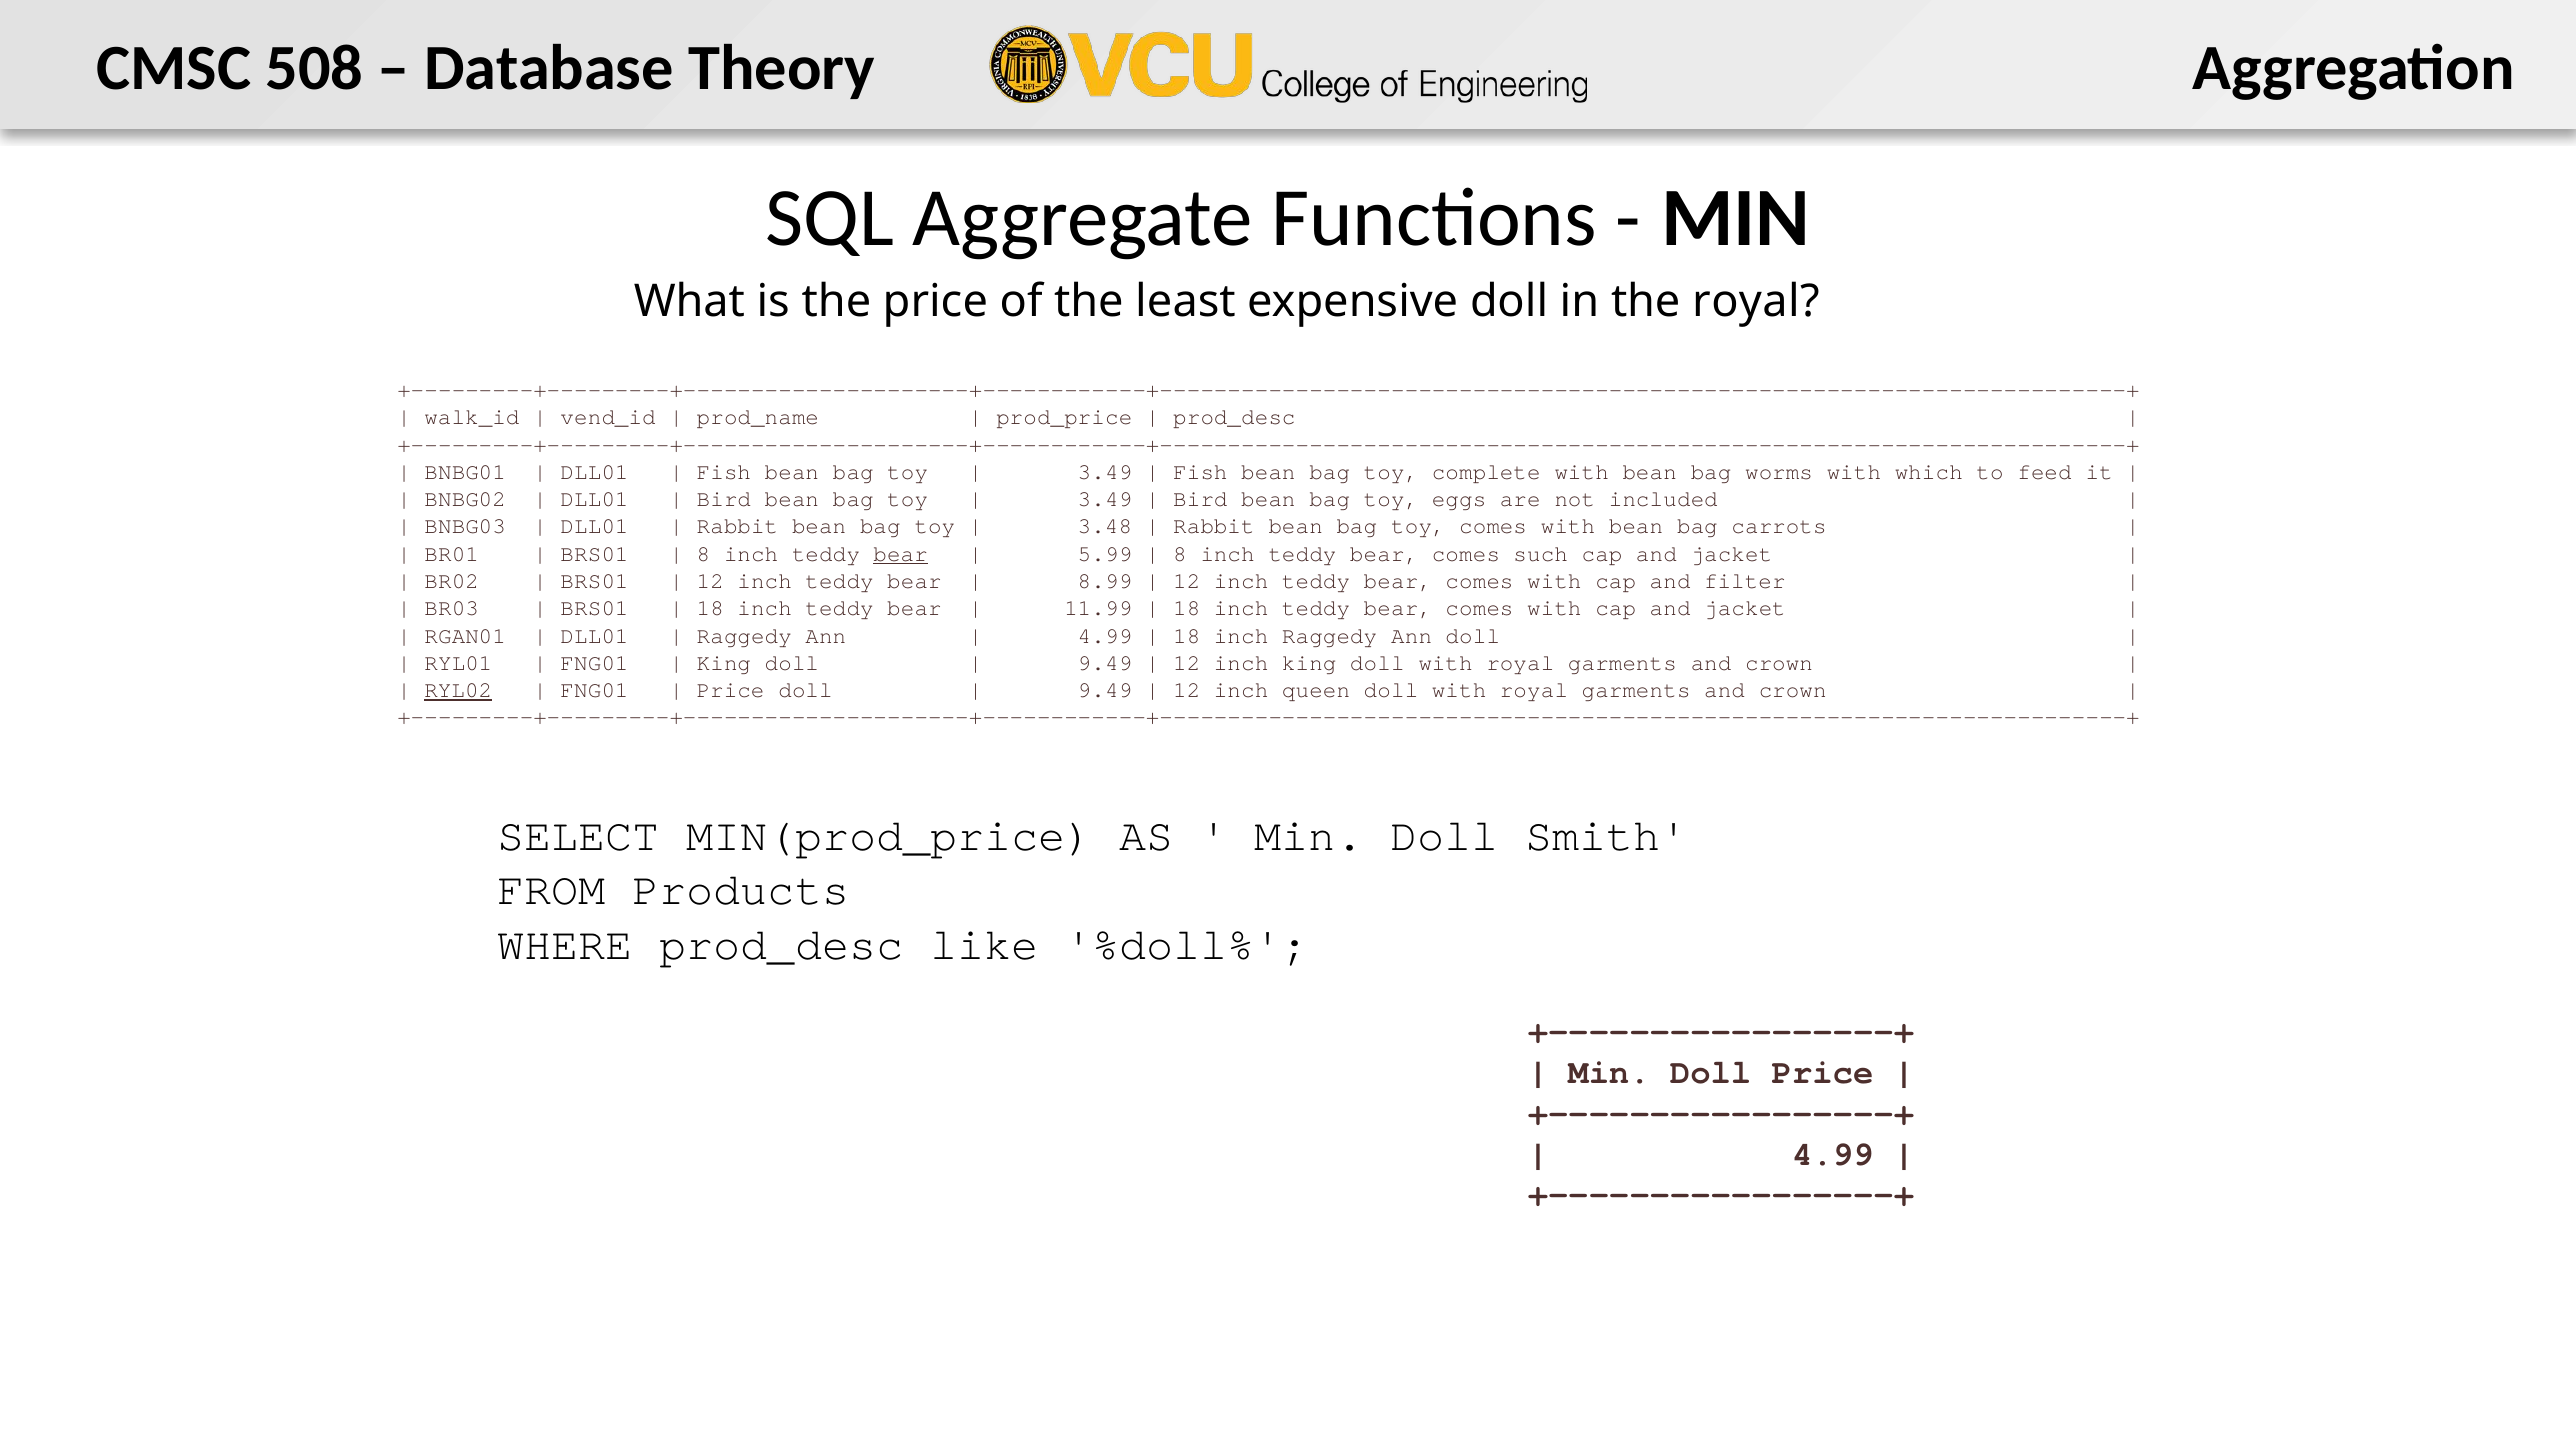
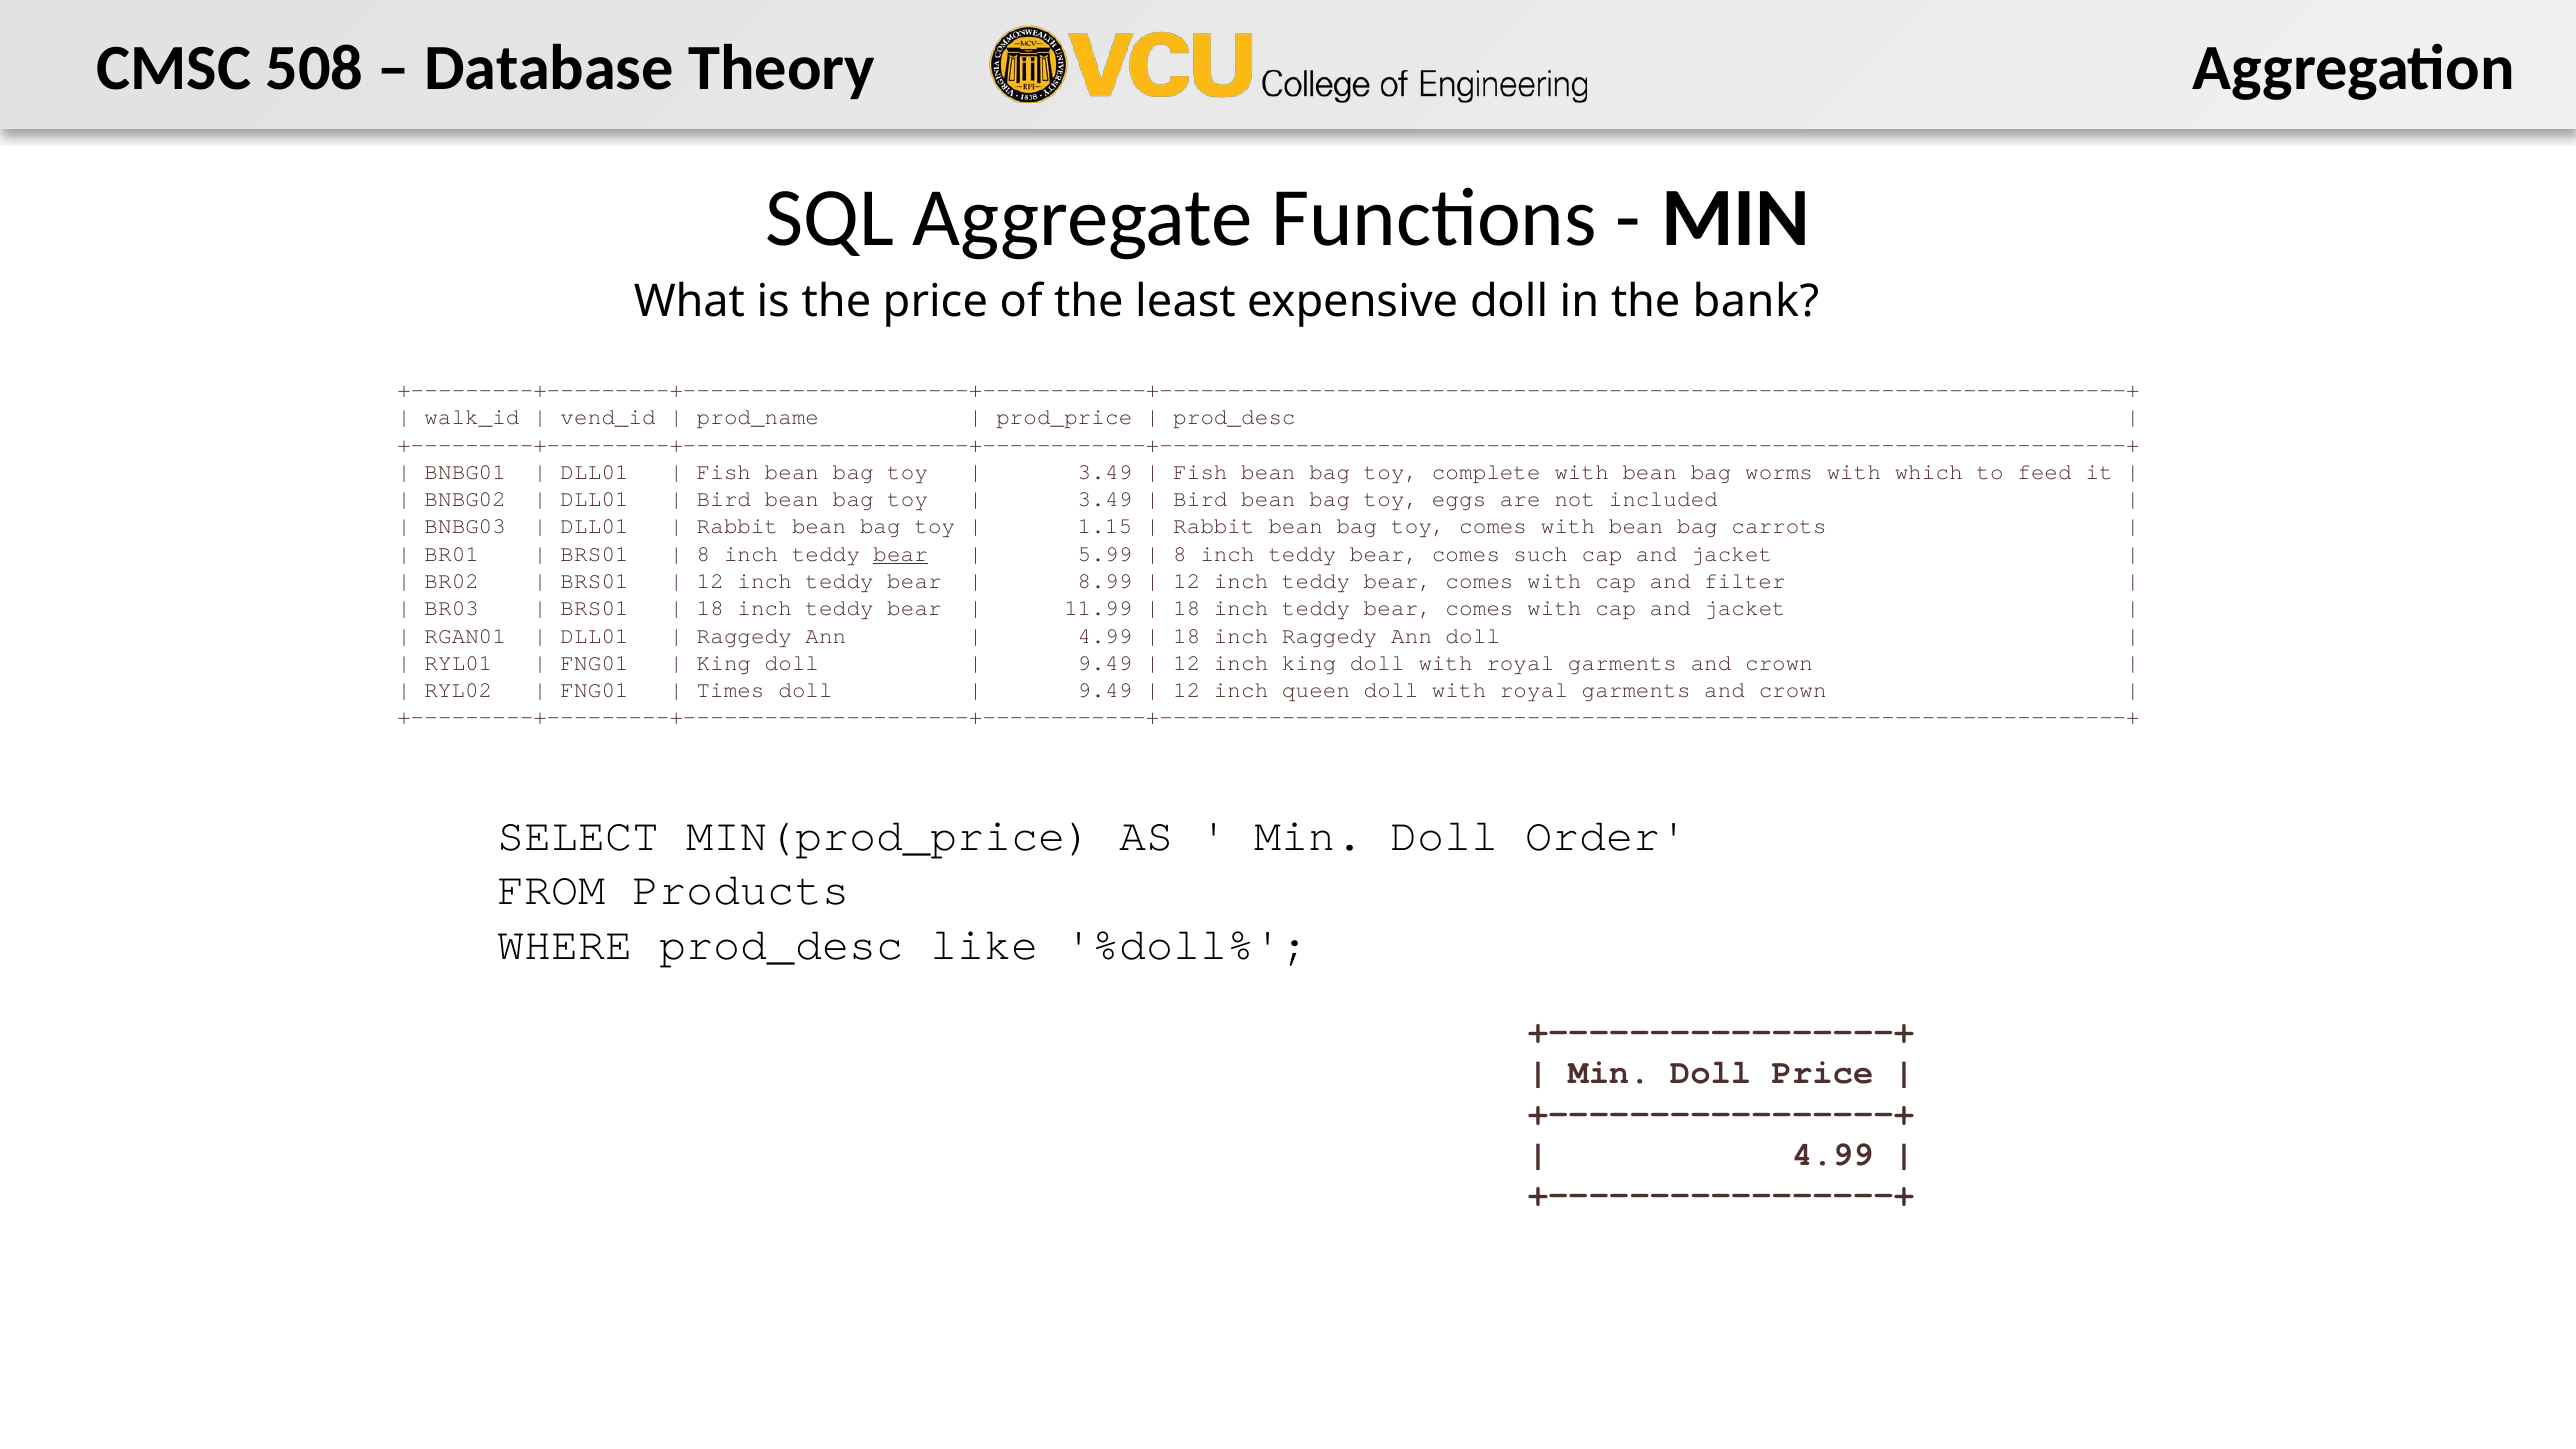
the royal: royal -> bank
3.48: 3.48 -> 1.15
RYL02 underline: present -> none
Price at (731, 690): Price -> Times
Smith: Smith -> Order
